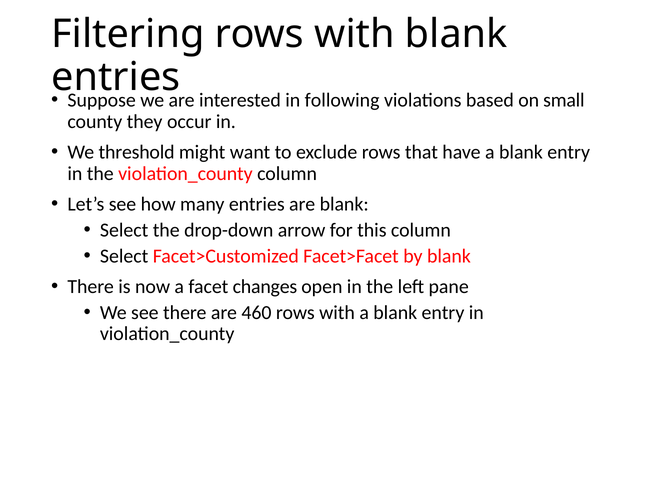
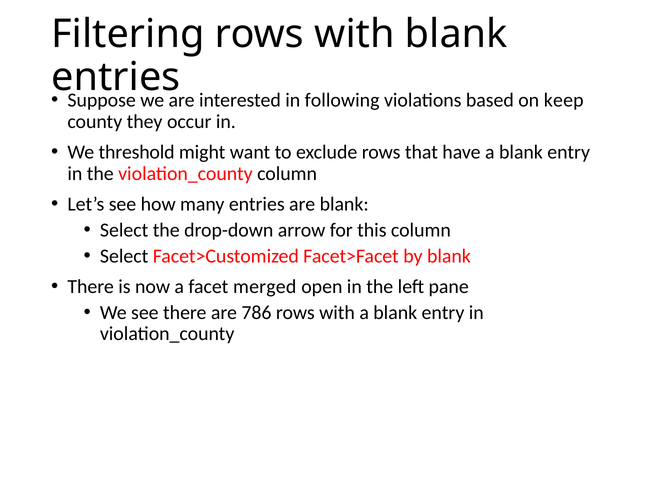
small: small -> keep
changes: changes -> merged
460: 460 -> 786
